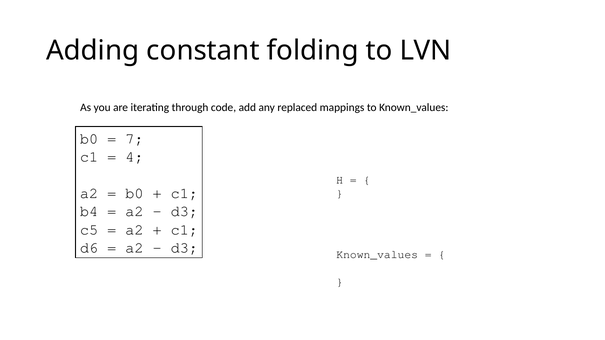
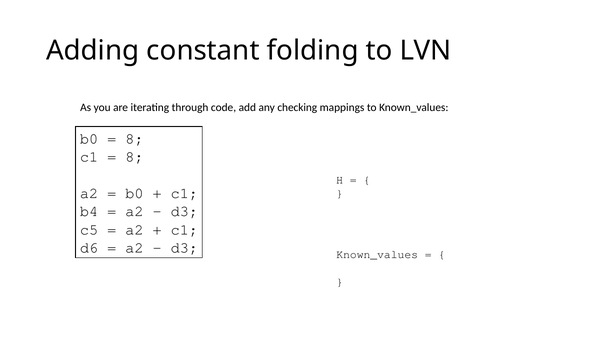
replaced: replaced -> checking
7 at (134, 139): 7 -> 8
4 at (134, 157): 4 -> 8
